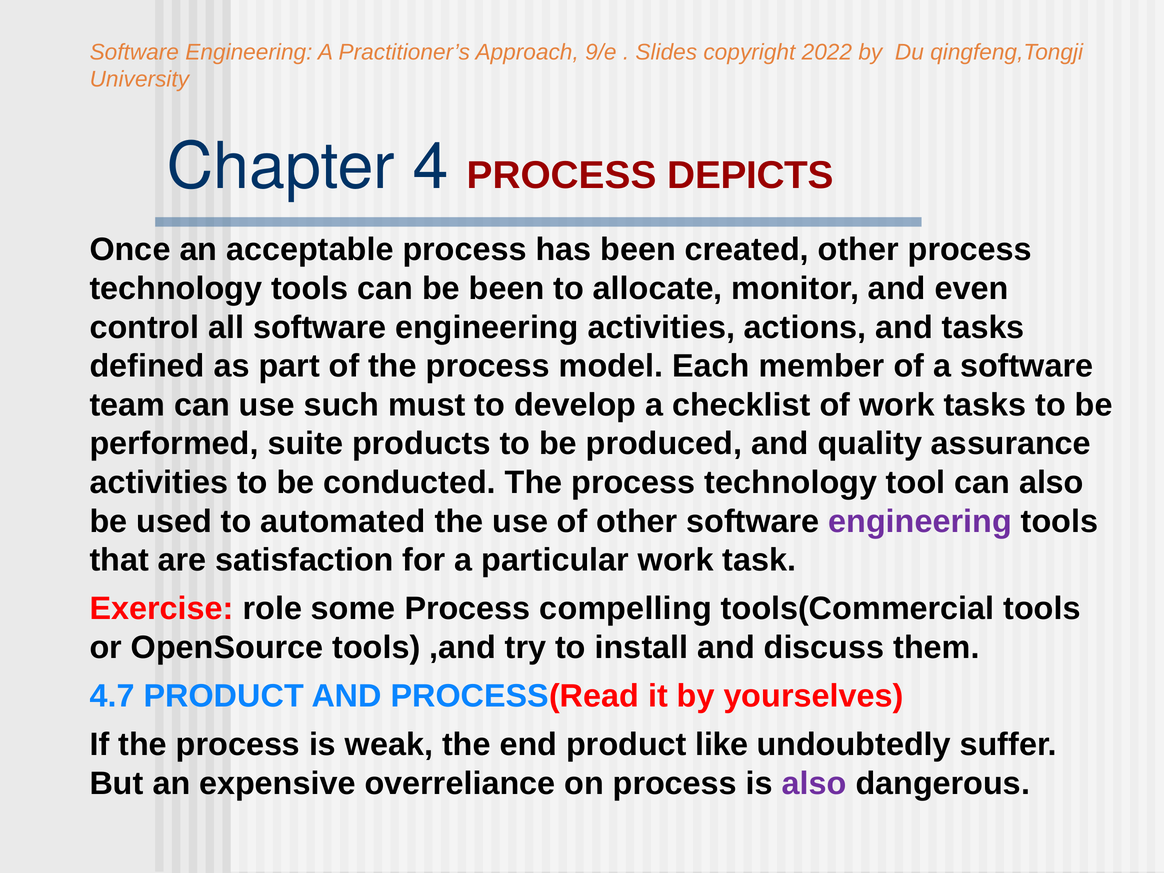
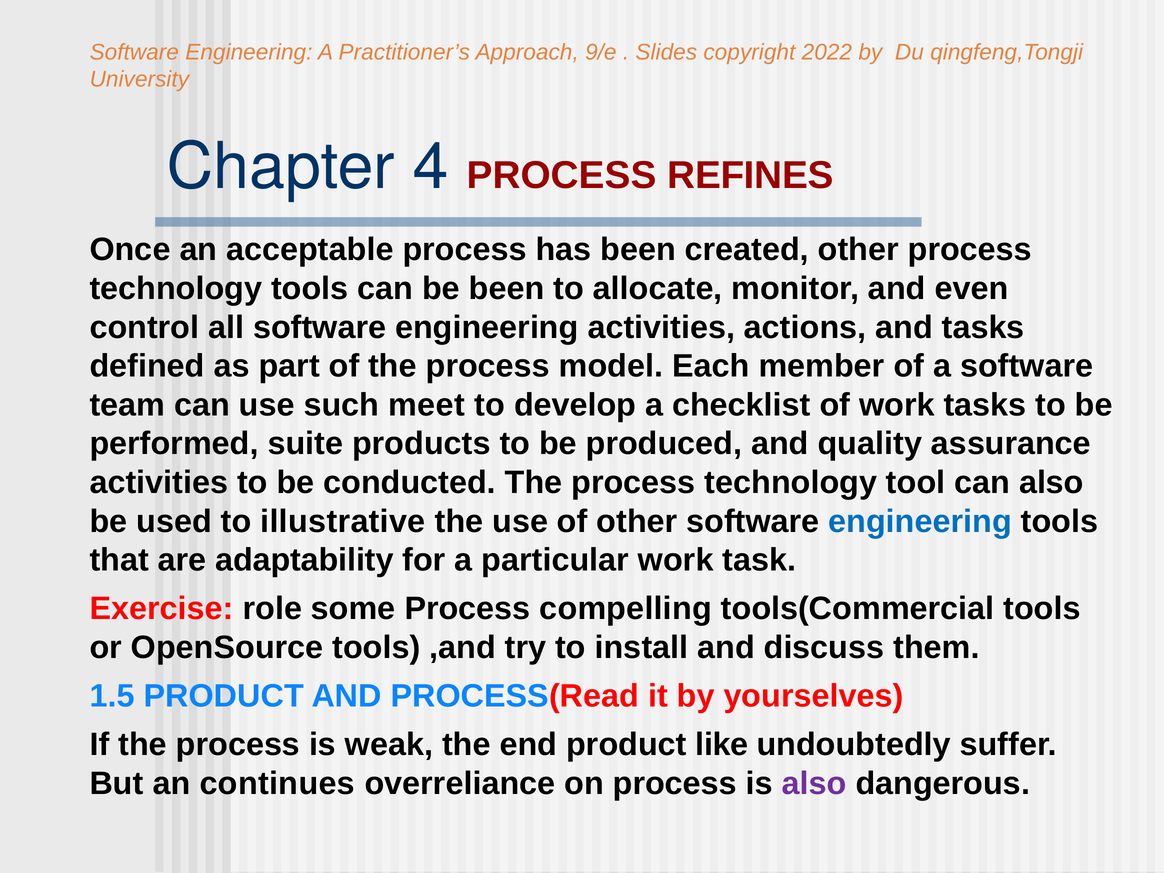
DEPICTS: DEPICTS -> REFINES
must: must -> meet
automated: automated -> illustrative
engineering at (920, 521) colour: purple -> blue
satisfaction: satisfaction -> adaptability
4.7: 4.7 -> 1.5
expensive: expensive -> continues
